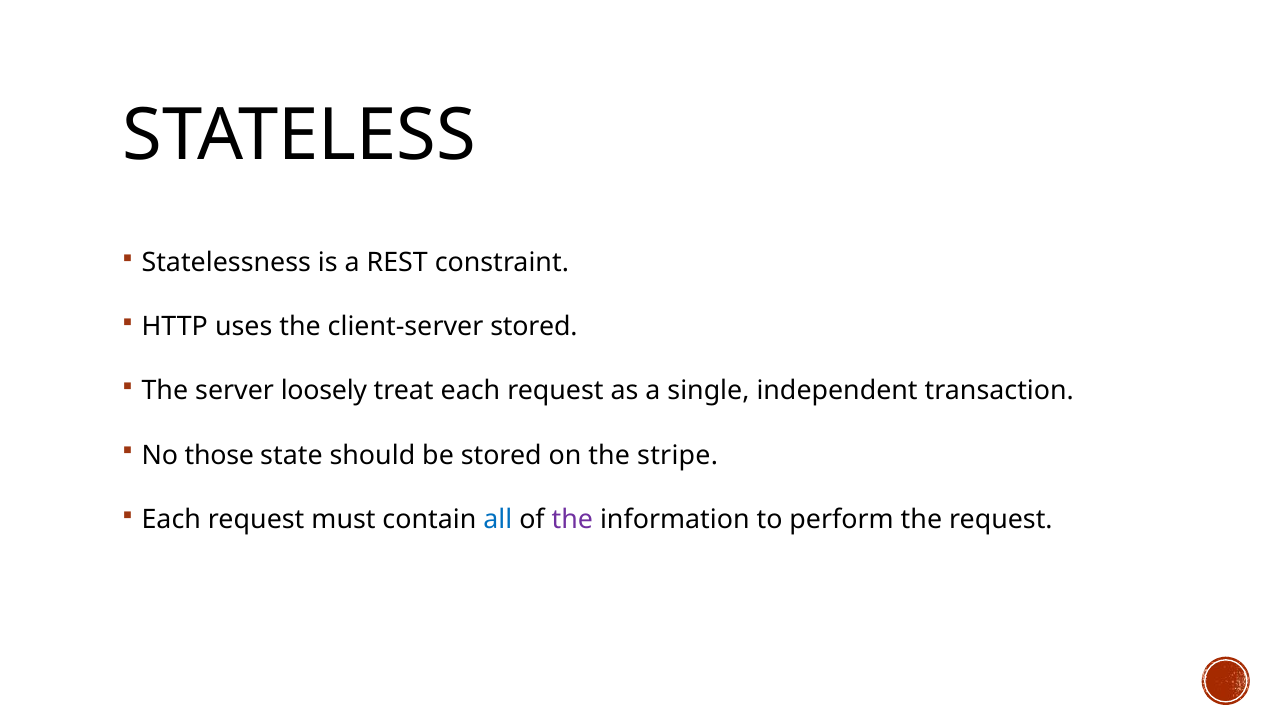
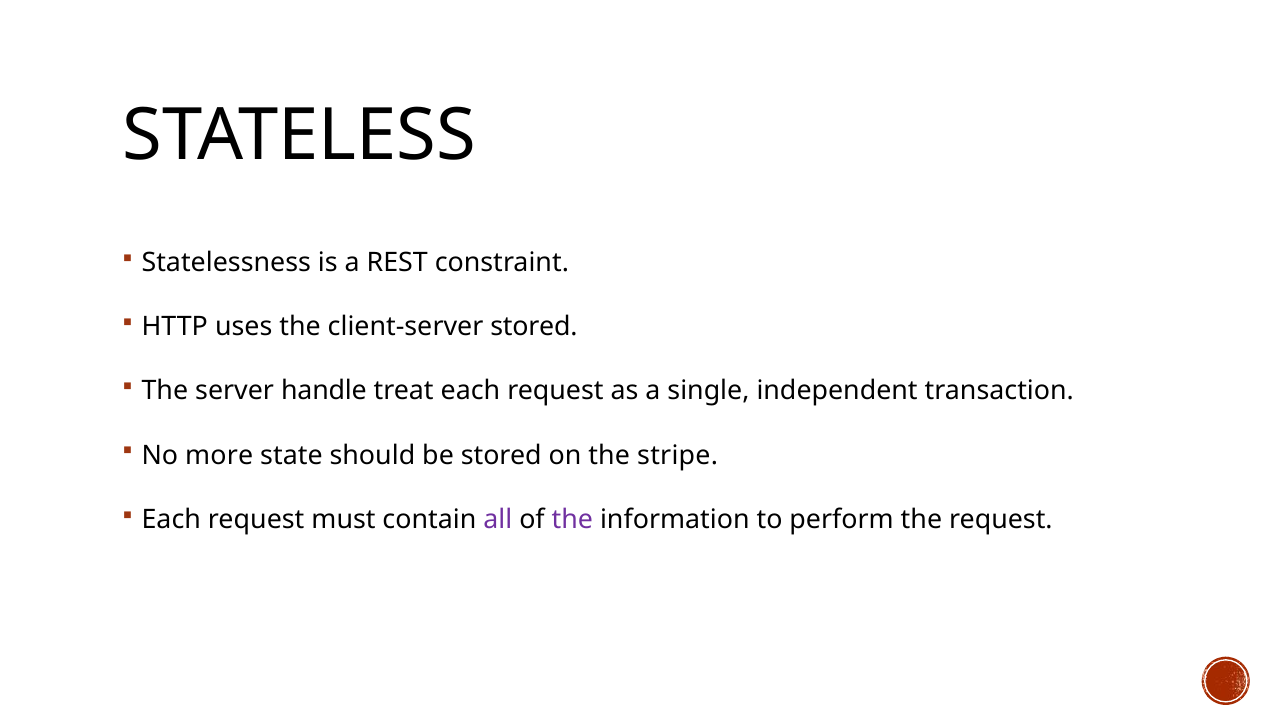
loosely: loosely -> handle
those: those -> more
all colour: blue -> purple
